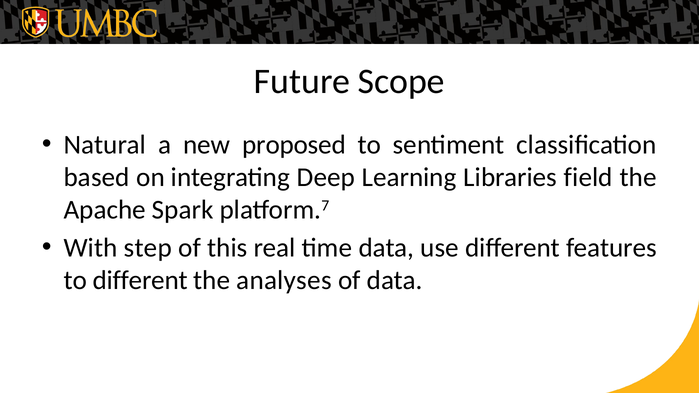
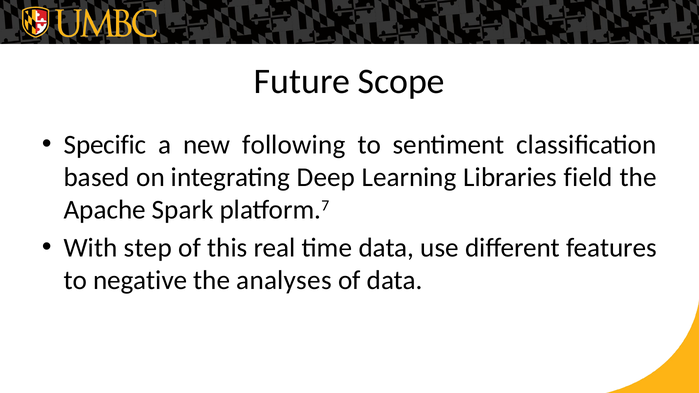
Natural: Natural -> Specific
proposed: proposed -> following
to different: different -> negative
